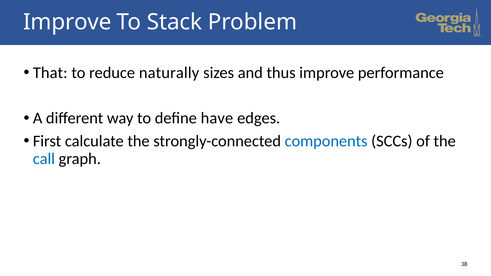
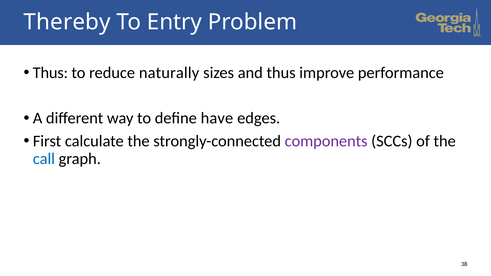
Improve at (67, 22): Improve -> Thereby
Stack: Stack -> Entry
That at (50, 73): That -> Thus
components colour: blue -> purple
